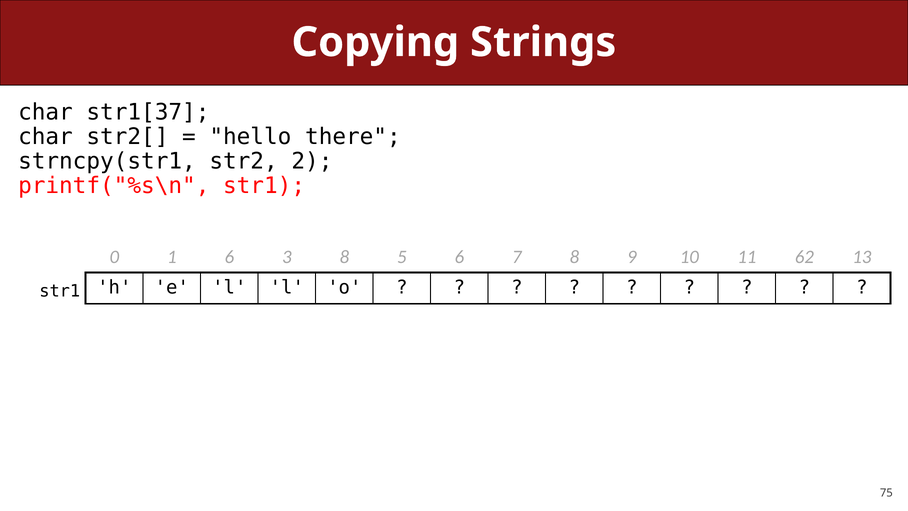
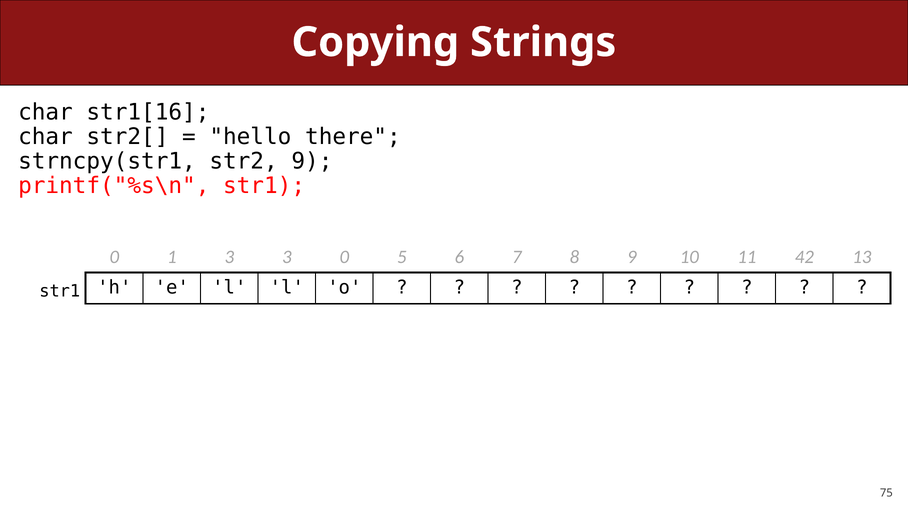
str1[37: str1[37 -> str1[16
str2 2: 2 -> 9
1 6: 6 -> 3
3 8: 8 -> 0
62: 62 -> 42
